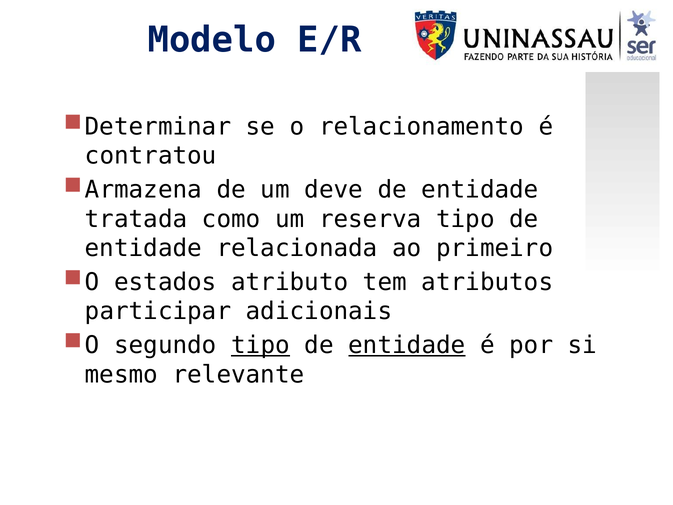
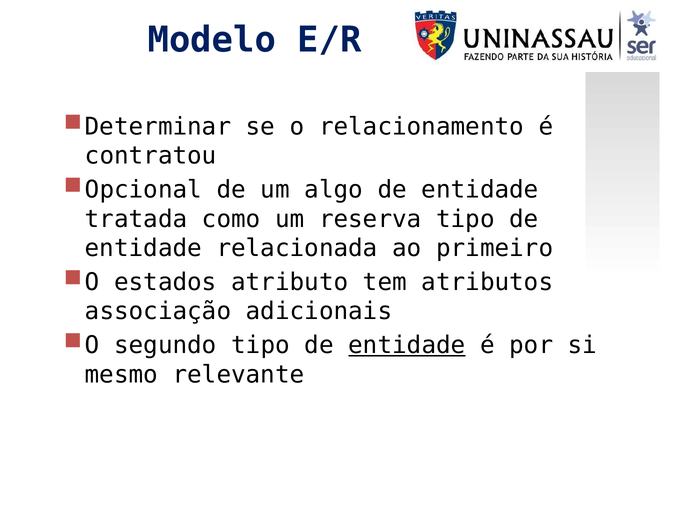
Armazena: Armazena -> Opcional
deve: deve -> algo
participar: participar -> associação
tipo at (260, 345) underline: present -> none
